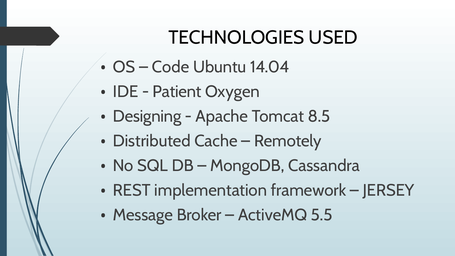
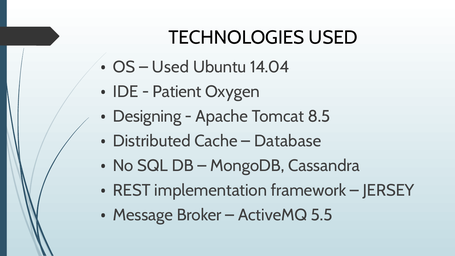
Code at (171, 67): Code -> Used
Remotely: Remotely -> Database
